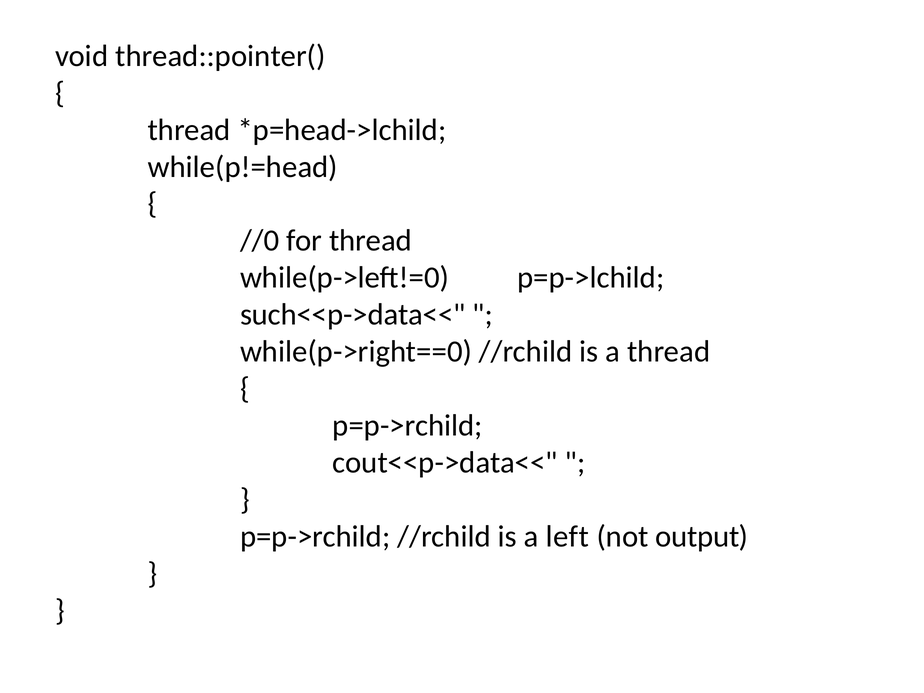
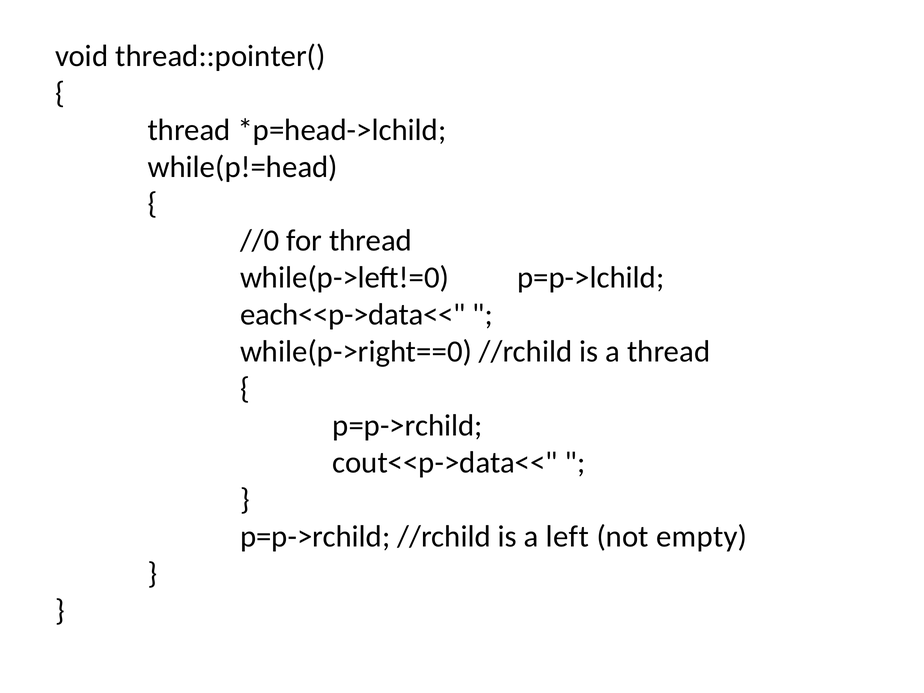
such<<p->data<<: such<<p->data<< -> each<<p->data<<
output: output -> empty
